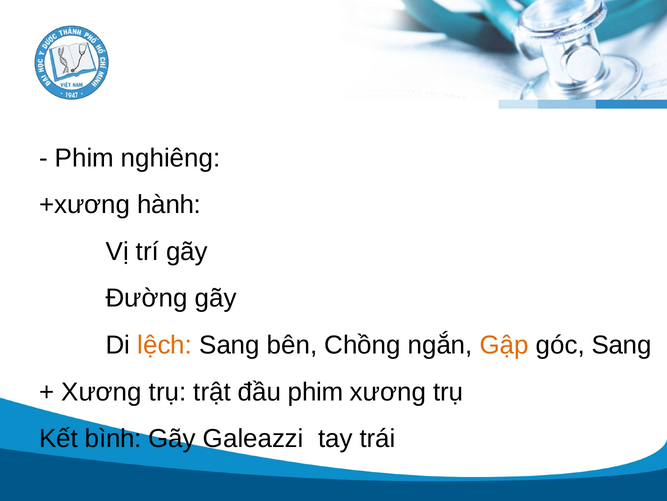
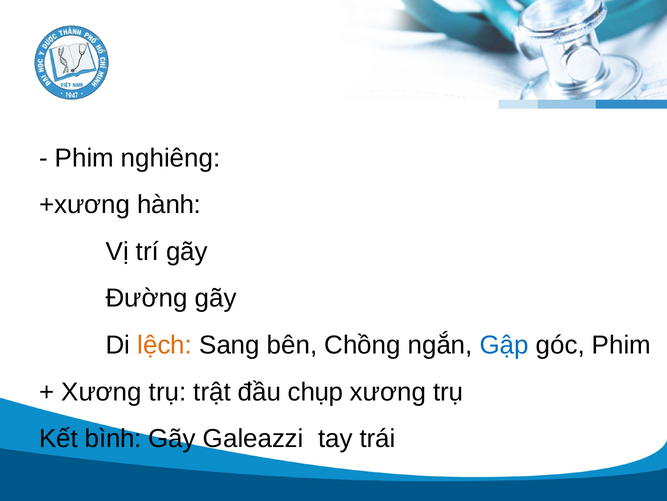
Gập colour: orange -> blue
góc Sang: Sang -> Phim
đầu phim: phim -> chụp
